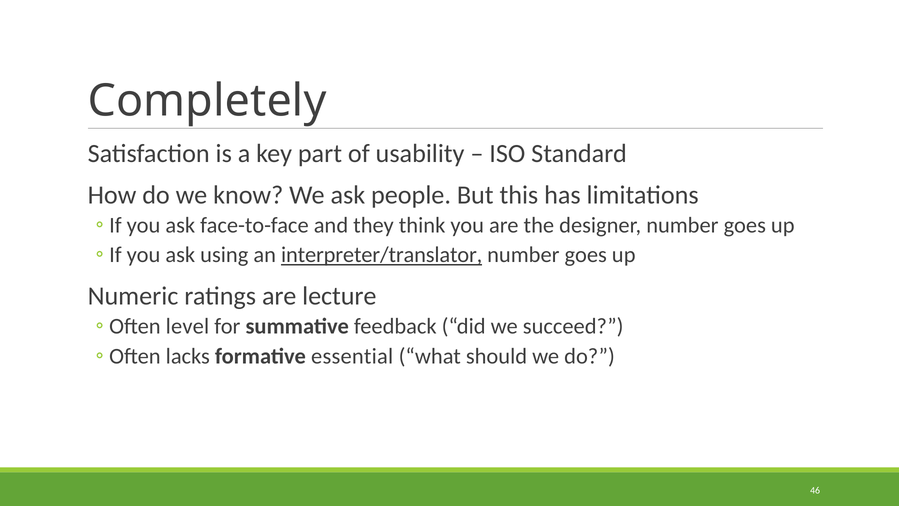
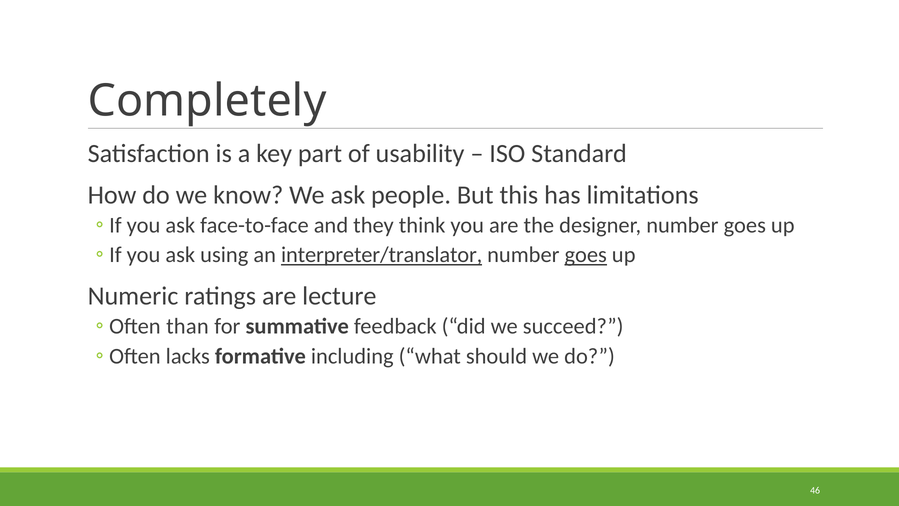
goes at (586, 255) underline: none -> present
level: level -> than
essential: essential -> including
